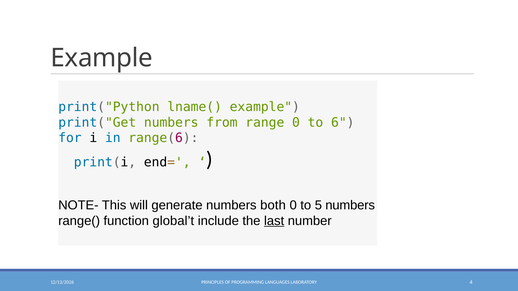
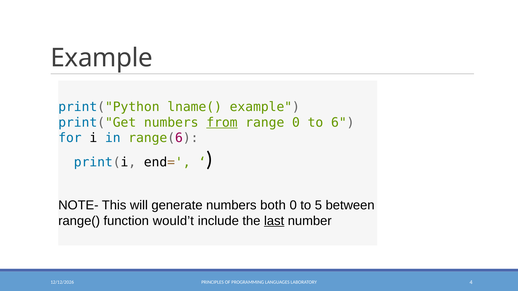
from underline: none -> present
5 numbers: numbers -> between
global’t: global’t -> would’t
